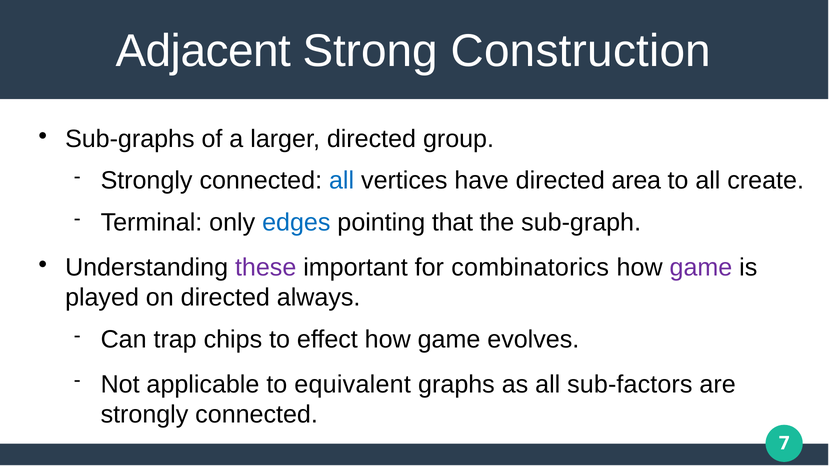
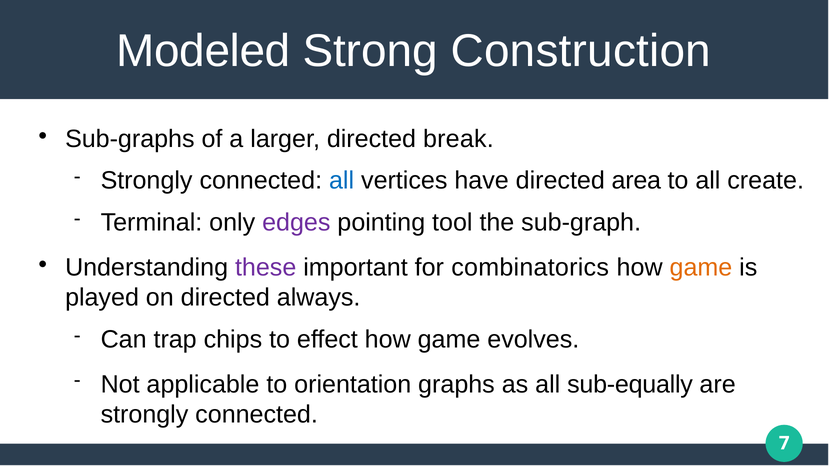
Adjacent: Adjacent -> Modeled
group: group -> break
edges colour: blue -> purple
that: that -> tool
game at (701, 268) colour: purple -> orange
equivalent: equivalent -> orientation
sub-factors: sub-factors -> sub-equally
